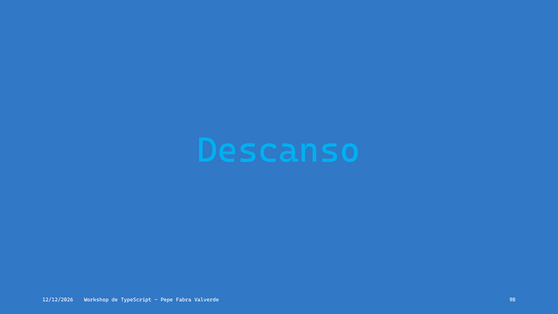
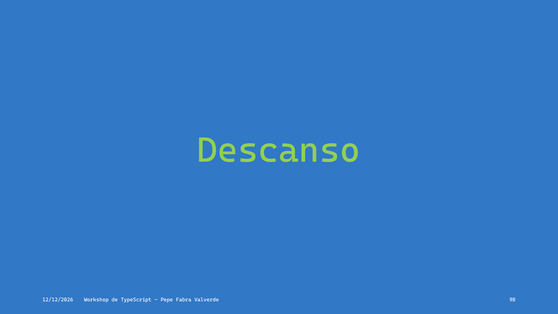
Descanso colour: light blue -> light green
